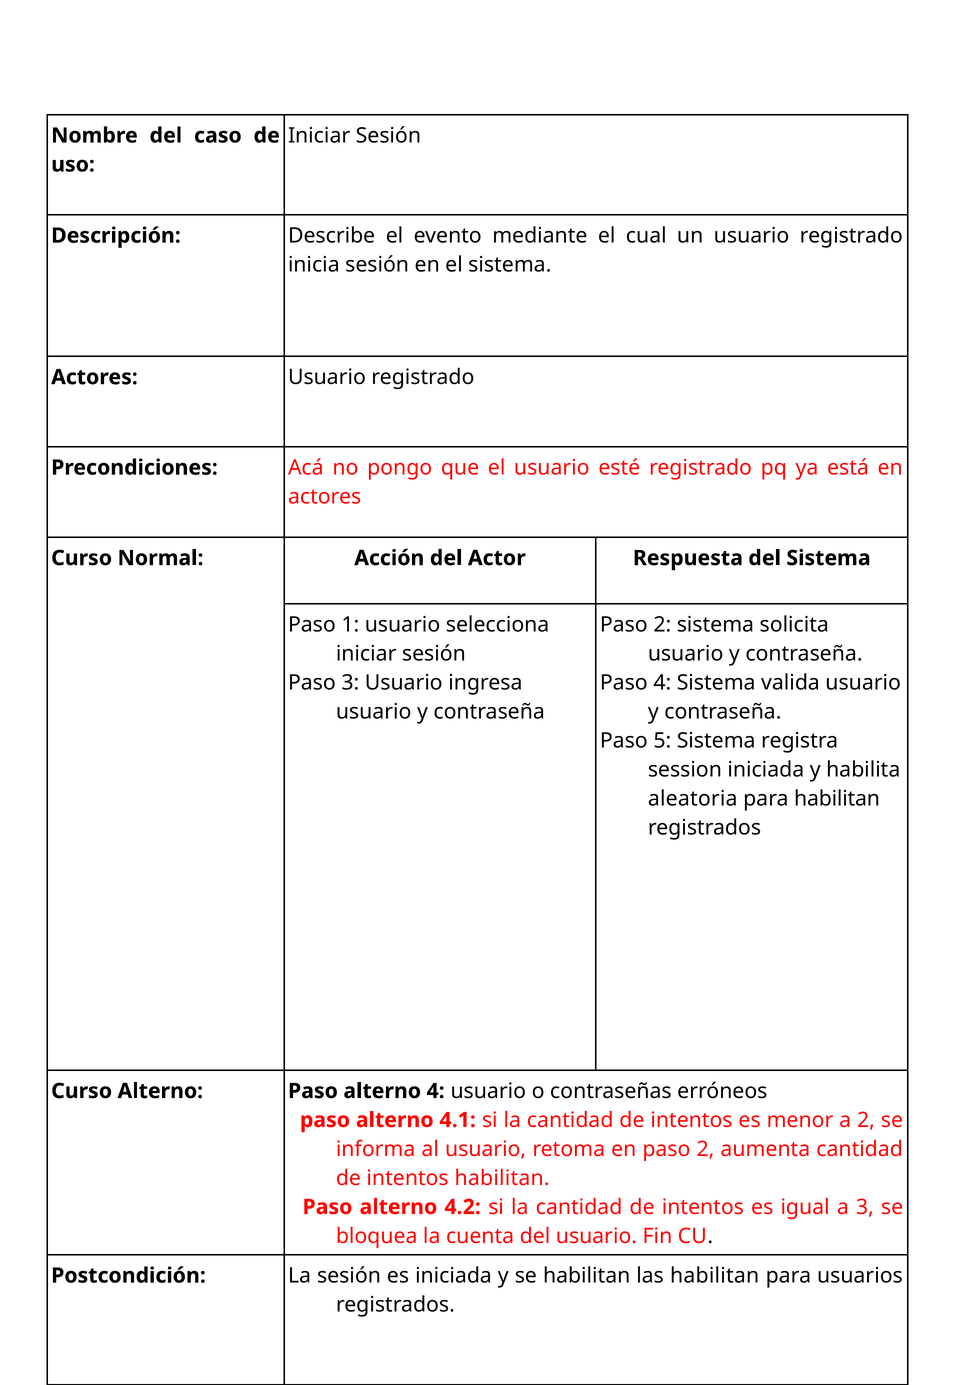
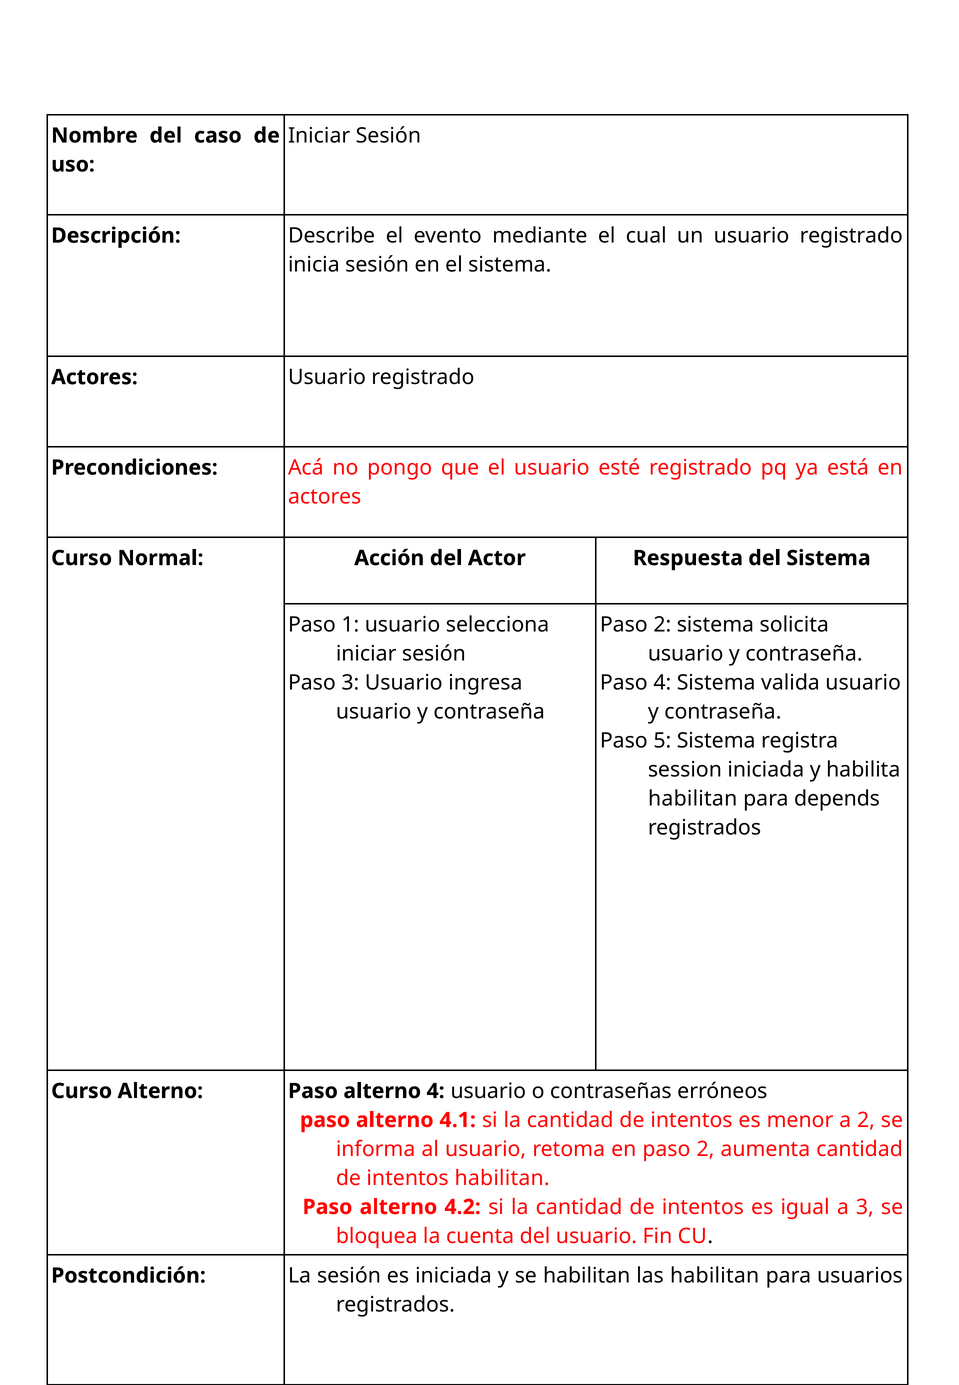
aleatoria at (693, 799): aleatoria -> habilitan
para habilitan: habilitan -> depends
